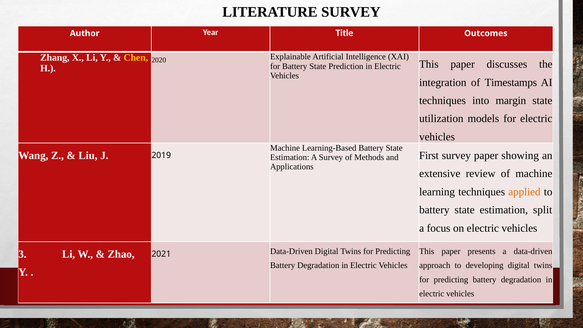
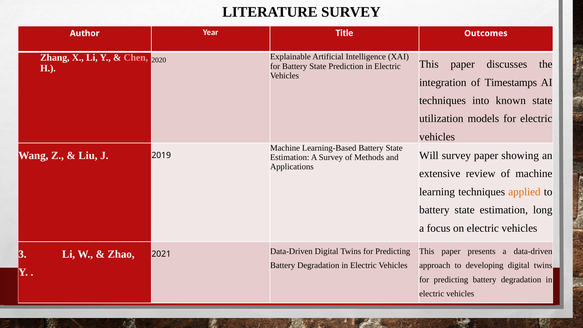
Chen colour: yellow -> pink
margin: margin -> known
First: First -> Will
split: split -> long
